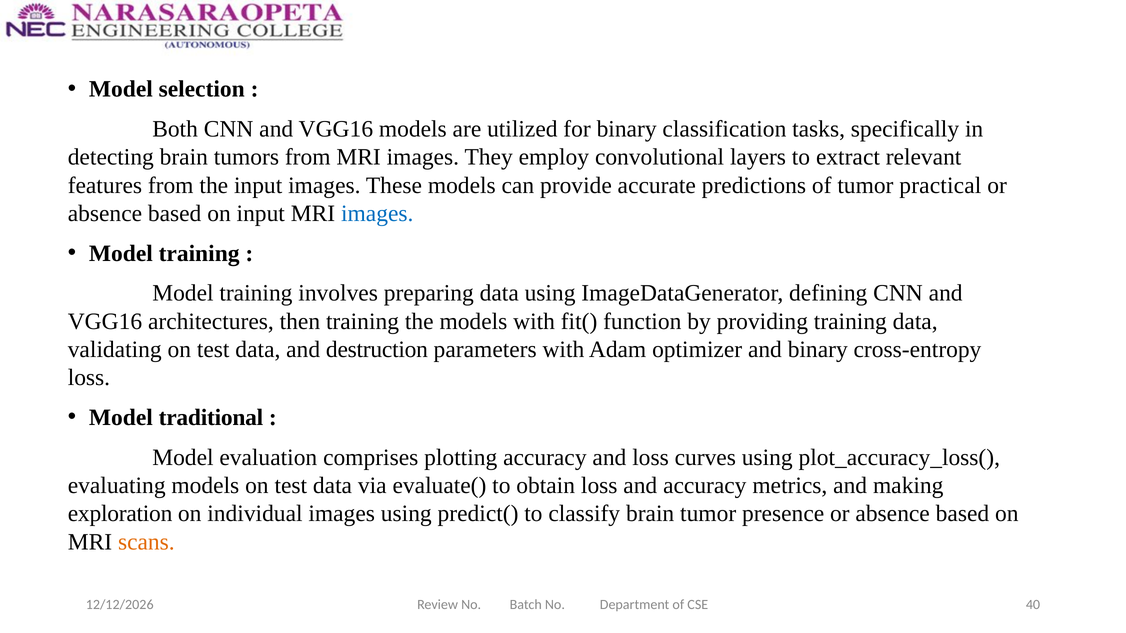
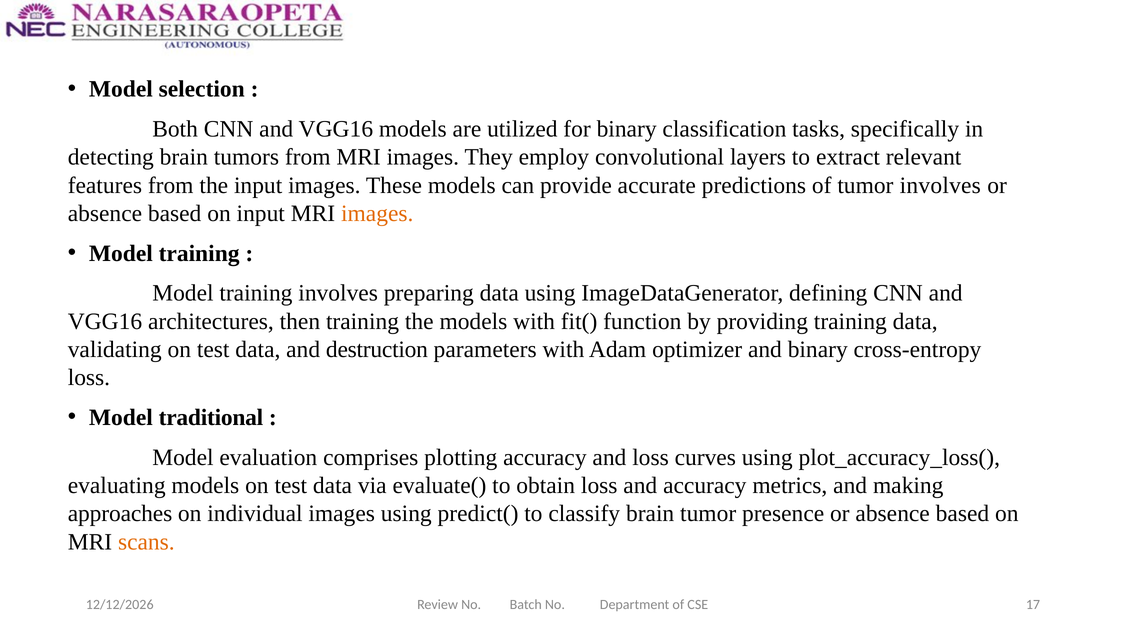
tumor practical: practical -> involves
images at (377, 214) colour: blue -> orange
exploration: exploration -> approaches
40: 40 -> 17
